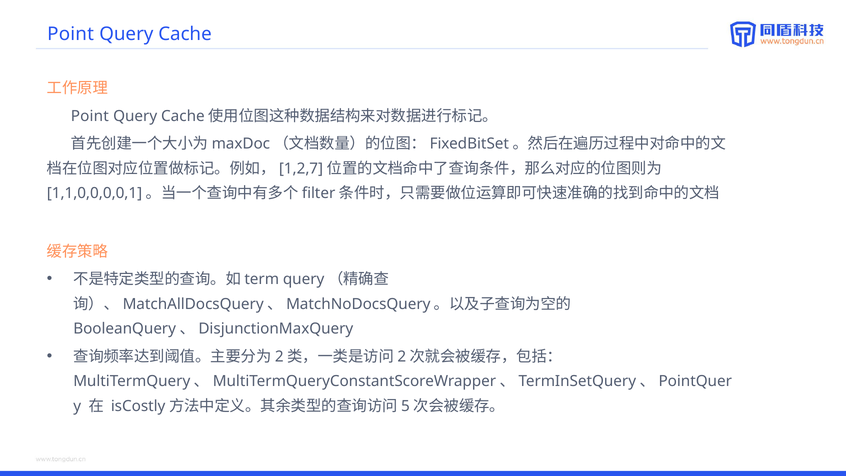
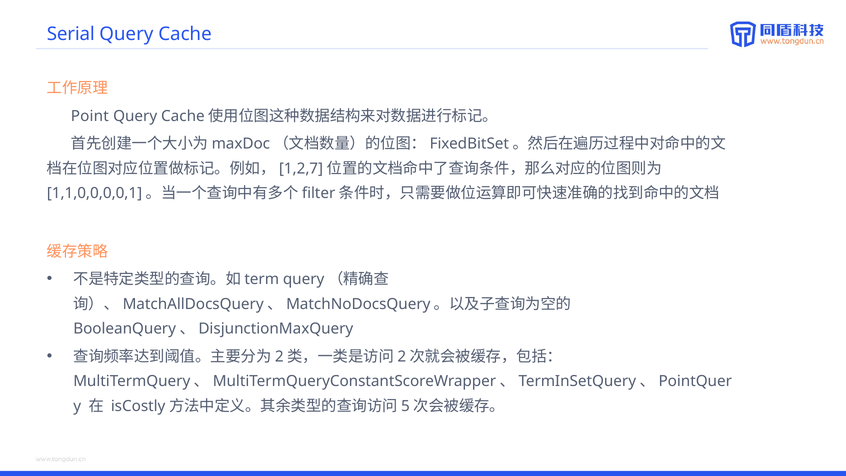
Point at (71, 34): Point -> Serial
